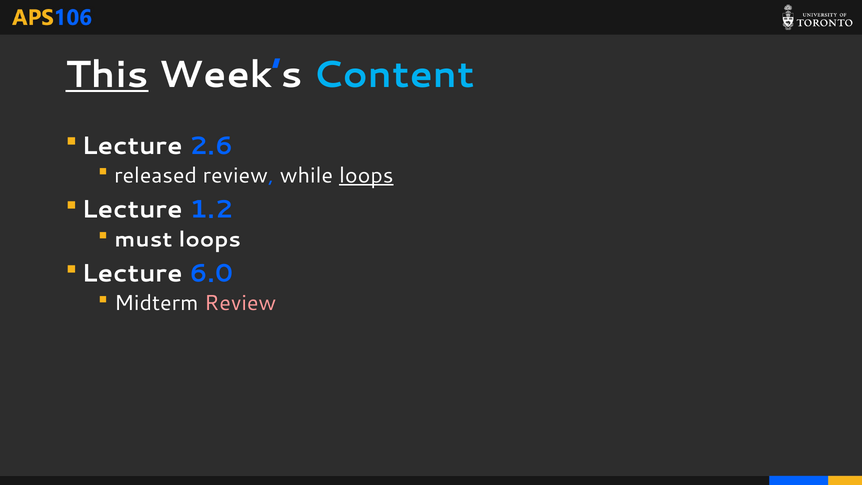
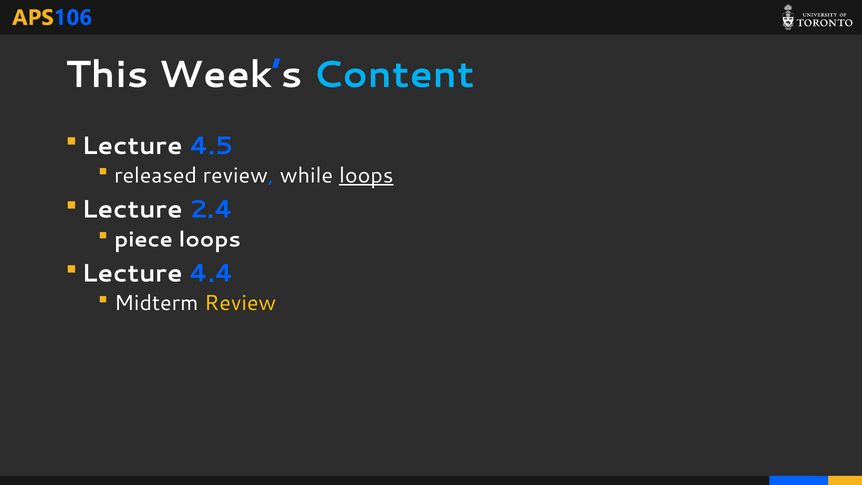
This underline: present -> none
2.6: 2.6 -> 4.5
1.2: 1.2 -> 2.4
must: must -> piece
6.0: 6.0 -> 4.4
Review at (240, 303) colour: pink -> yellow
